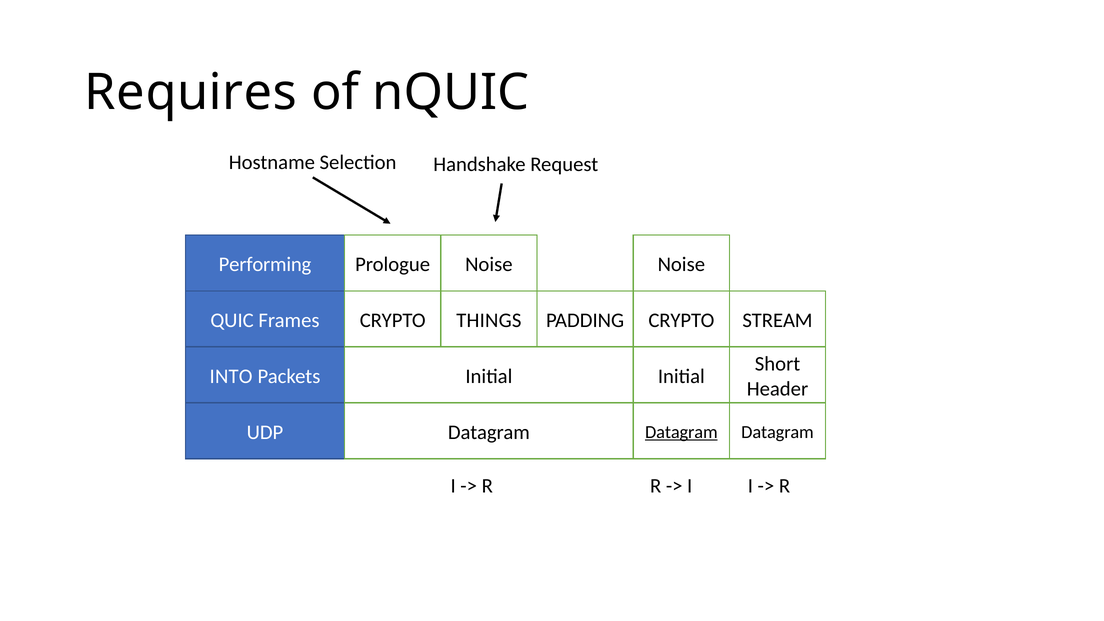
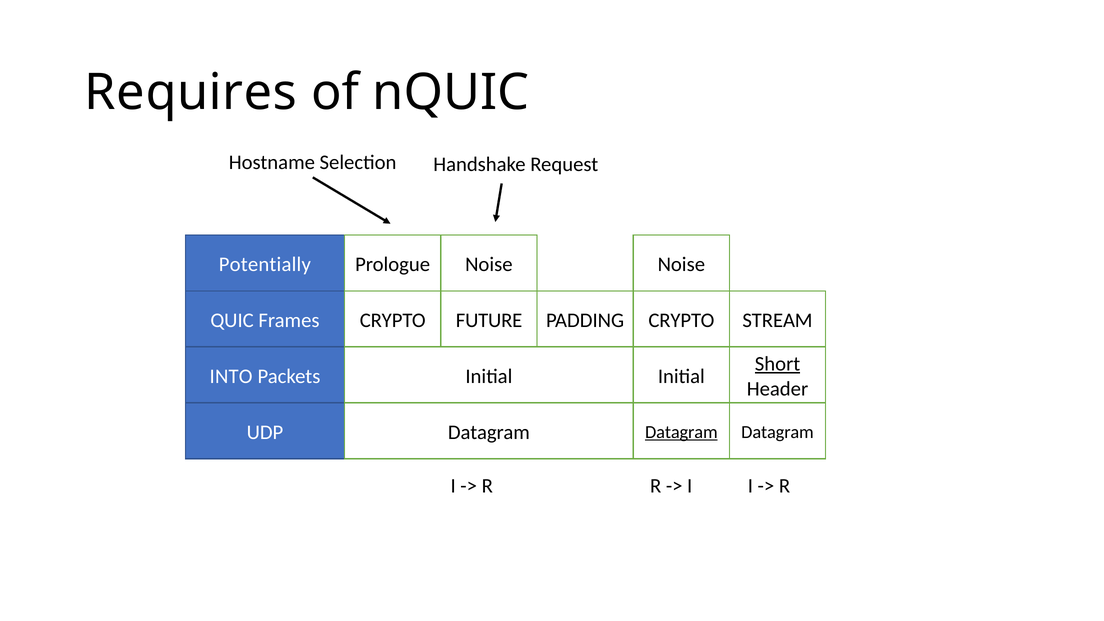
Performing: Performing -> Potentially
THINGS: THINGS -> FUTURE
Short underline: none -> present
